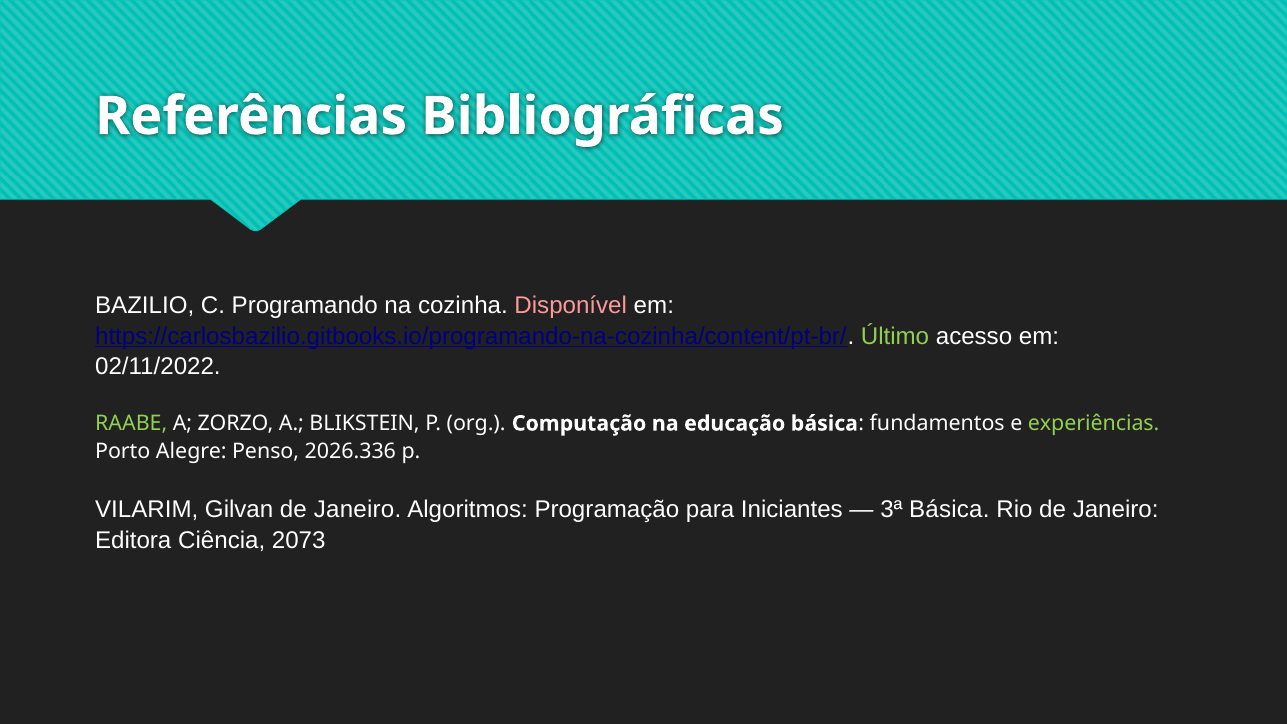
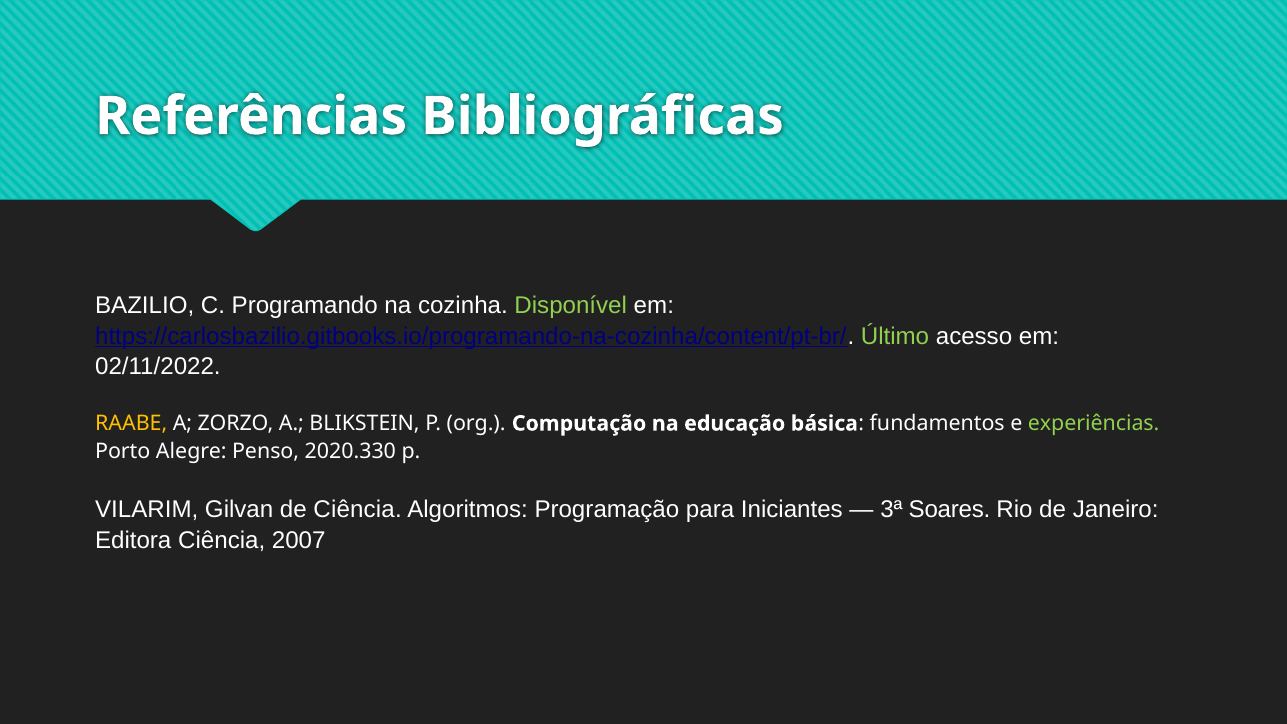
Disponível colour: pink -> light green
RAABE colour: light green -> yellow
2026.336: 2026.336 -> 2020.330
Gilvan de Janeiro: Janeiro -> Ciência
3ª Básica: Básica -> Soares
2073: 2073 -> 2007
